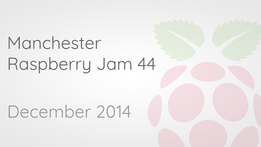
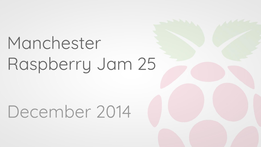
44: 44 -> 25
